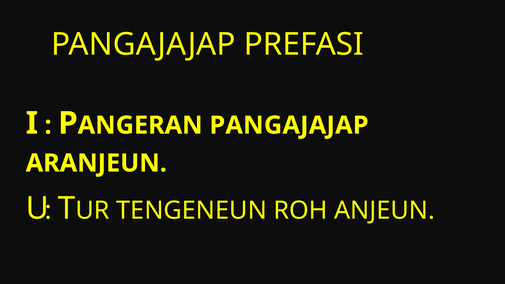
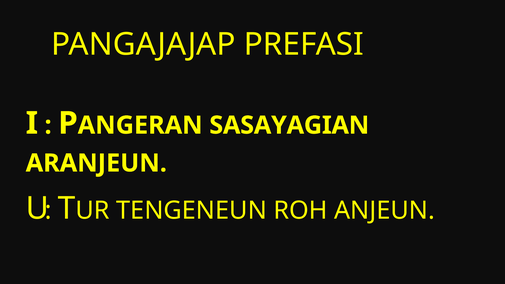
PANGAJAJAP at (289, 125): PANGAJAJAP -> SASAYAGIAN
